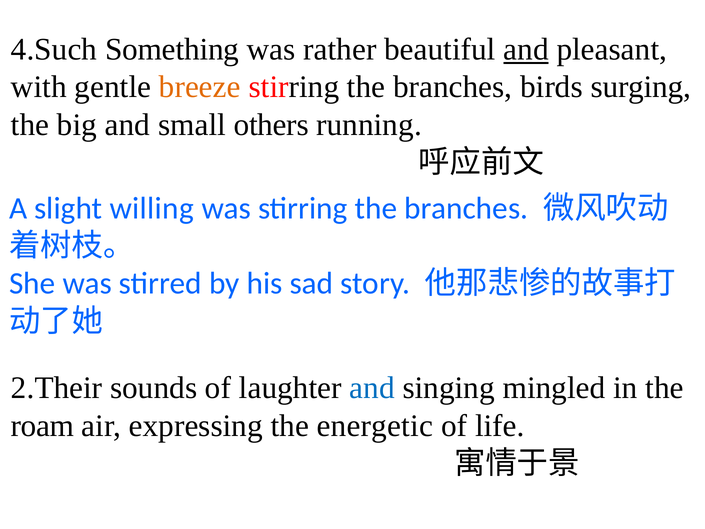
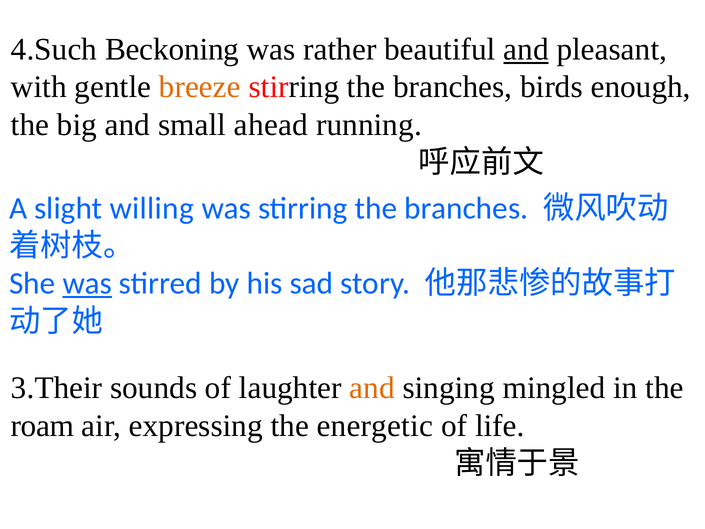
Something: Something -> Beckoning
surging: surging -> enough
others: others -> ahead
was at (87, 283) underline: none -> present
2.Their: 2.Their -> 3.Their
and at (372, 388) colour: blue -> orange
